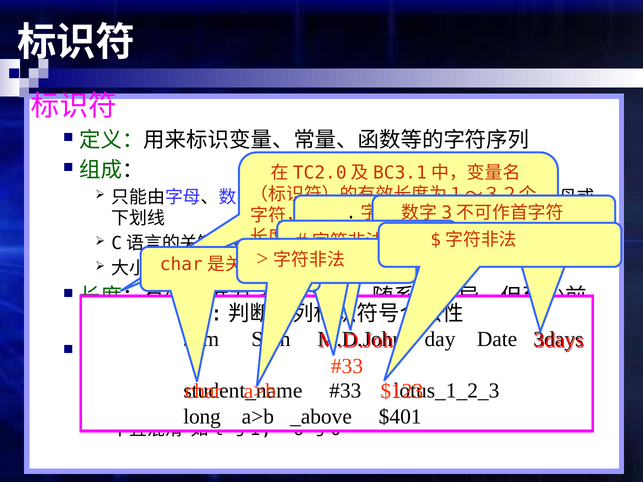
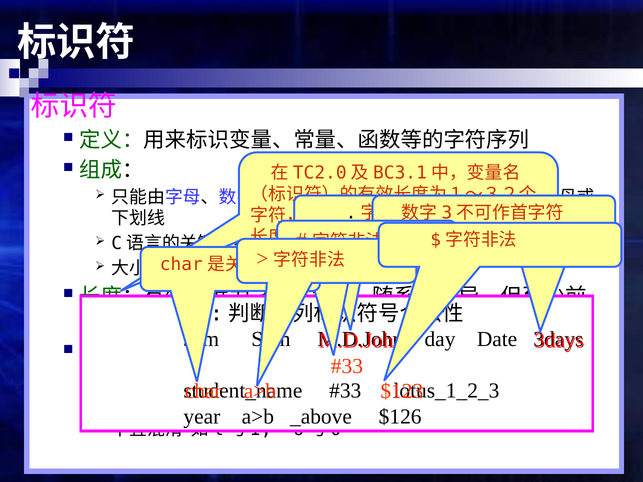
long: long -> year
$401: $401 -> $126
